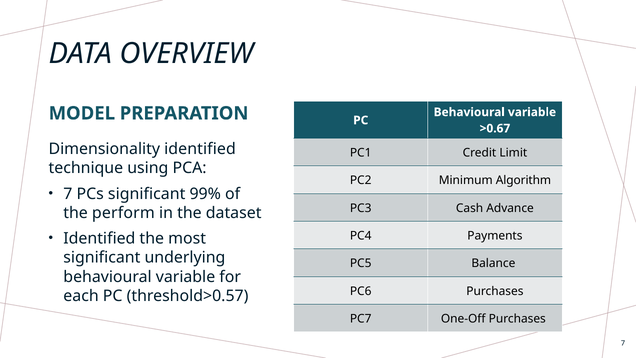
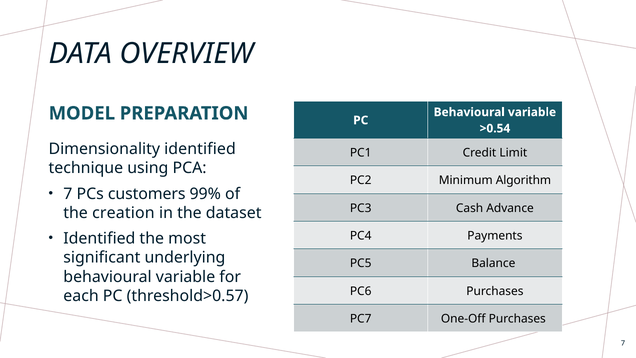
>0.67: >0.67 -> >0.54
PCs significant: significant -> customers
perform: perform -> creation
